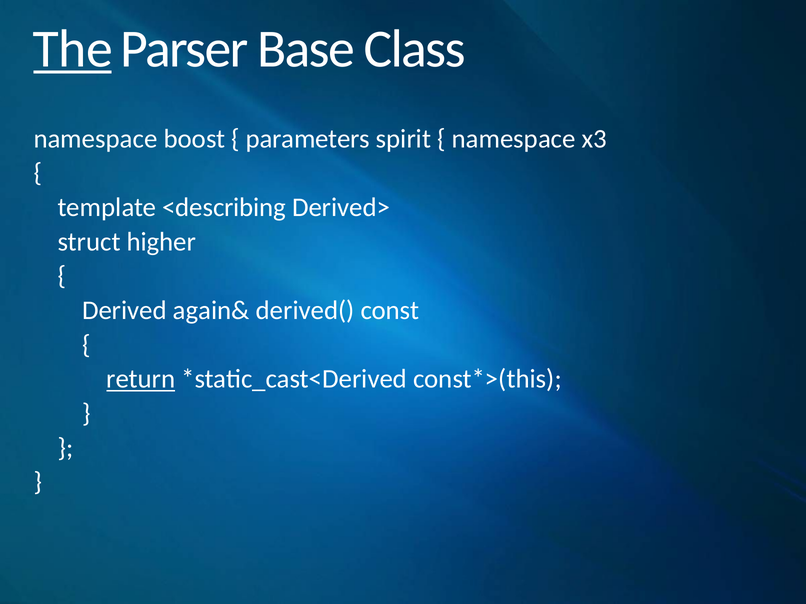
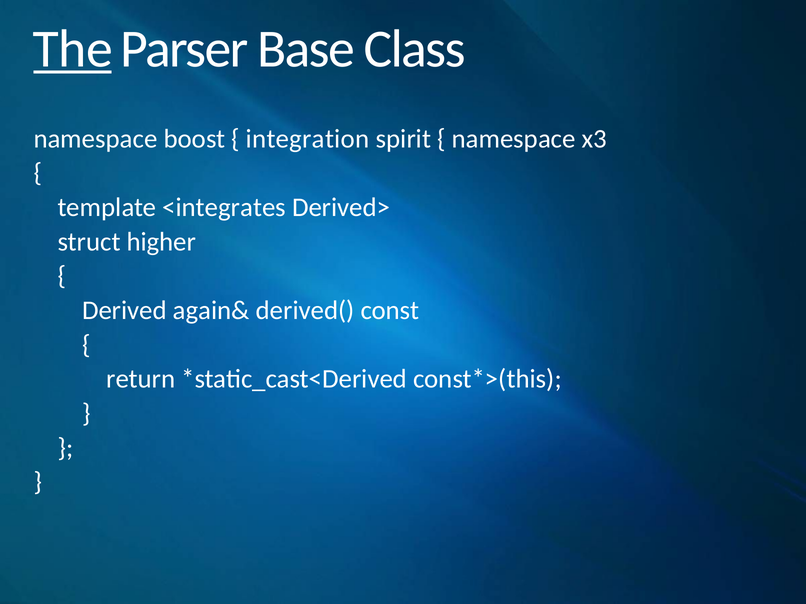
parameters: parameters -> integration
<describing: <describing -> <integrates
return underline: present -> none
